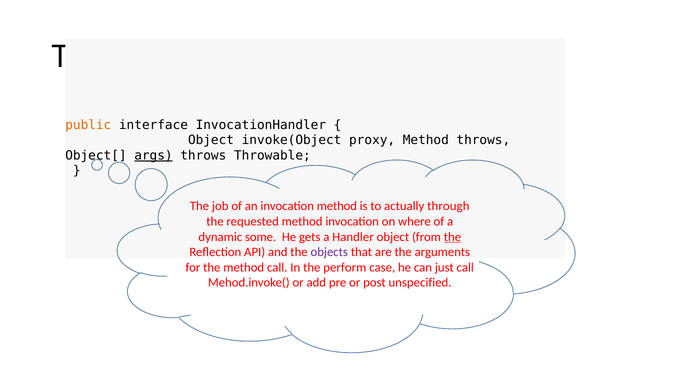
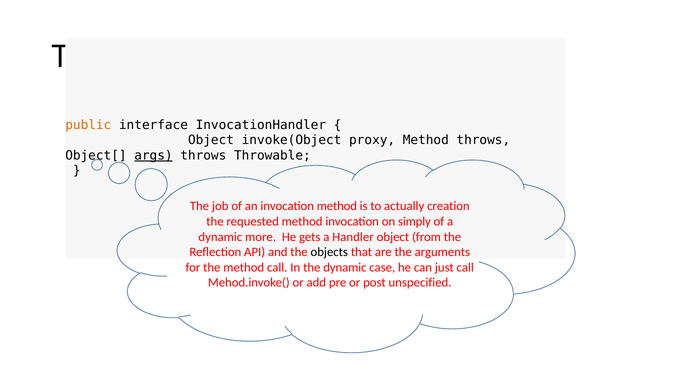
through: through -> creation
where: where -> simply
some: some -> more
the at (452, 237) underline: present -> none
objects colour: purple -> black
the perform: perform -> dynamic
